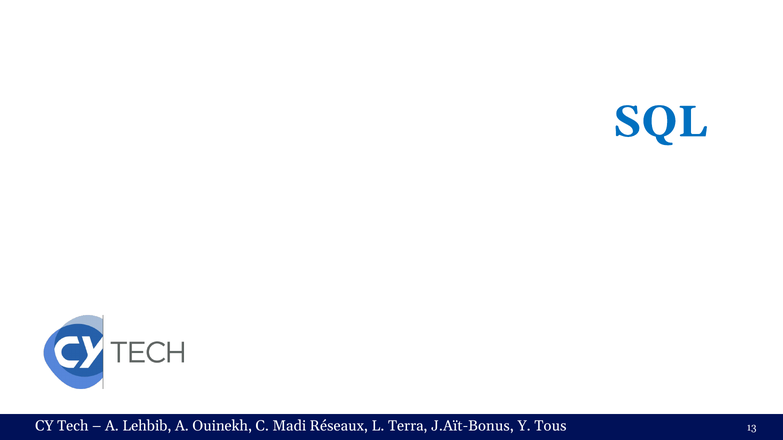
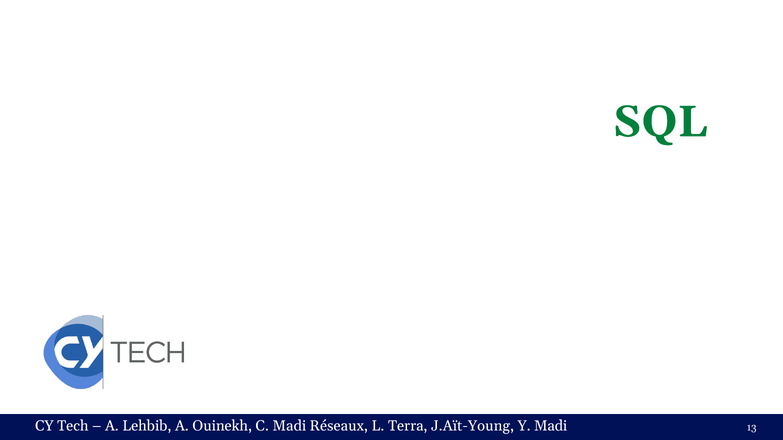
SQL colour: blue -> green
J.Aït-Bonus: J.Aït-Bonus -> J.Aït-Young
Y Tous: Tous -> Madi
